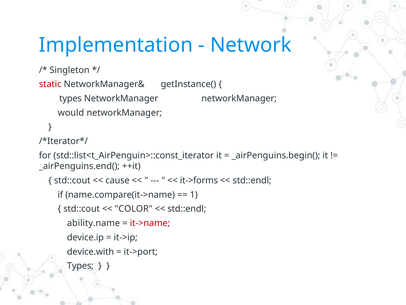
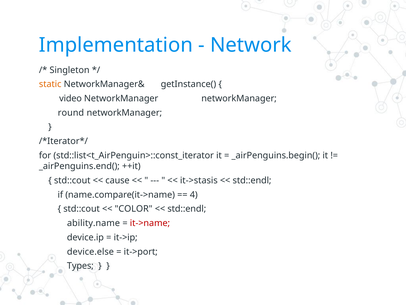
static colour: red -> orange
types at (71, 98): types -> video
would: would -> round
it->forms: it->forms -> it->stasis
1: 1 -> 4
device.with: device.with -> device.else
